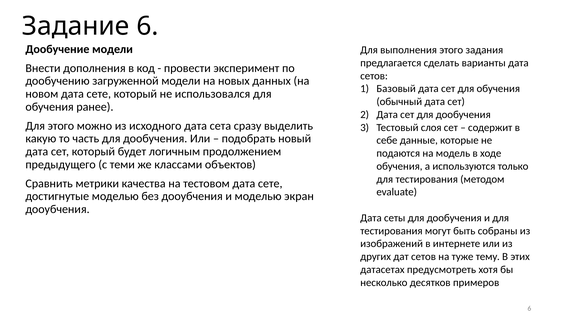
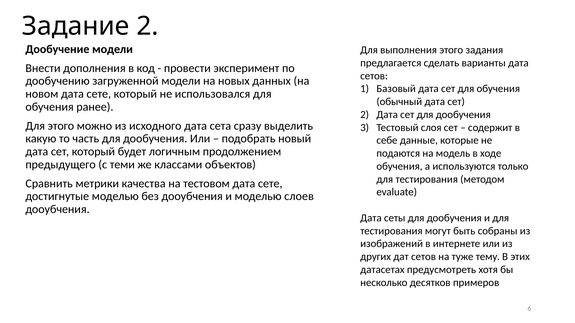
Задание 6: 6 -> 2
экран: экран -> слоев
